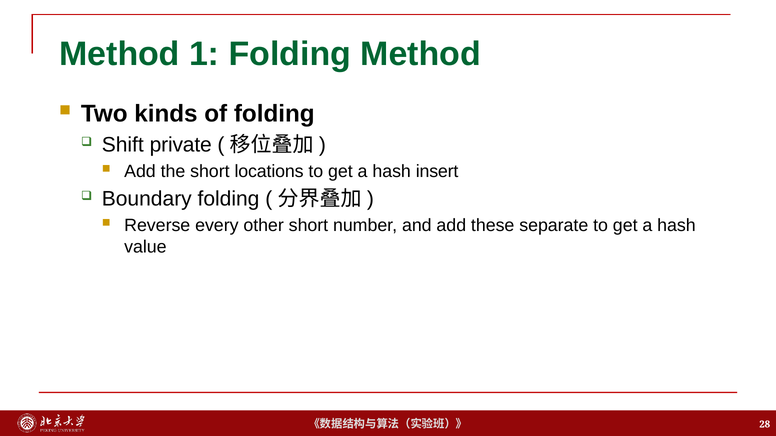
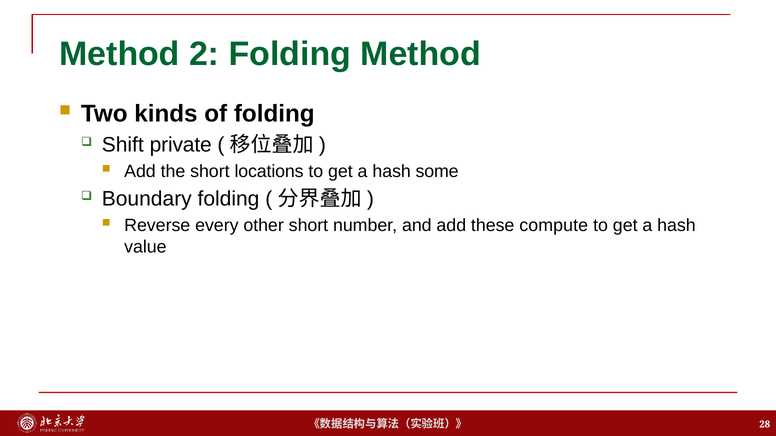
1: 1 -> 2
insert: insert -> some
separate: separate -> compute
